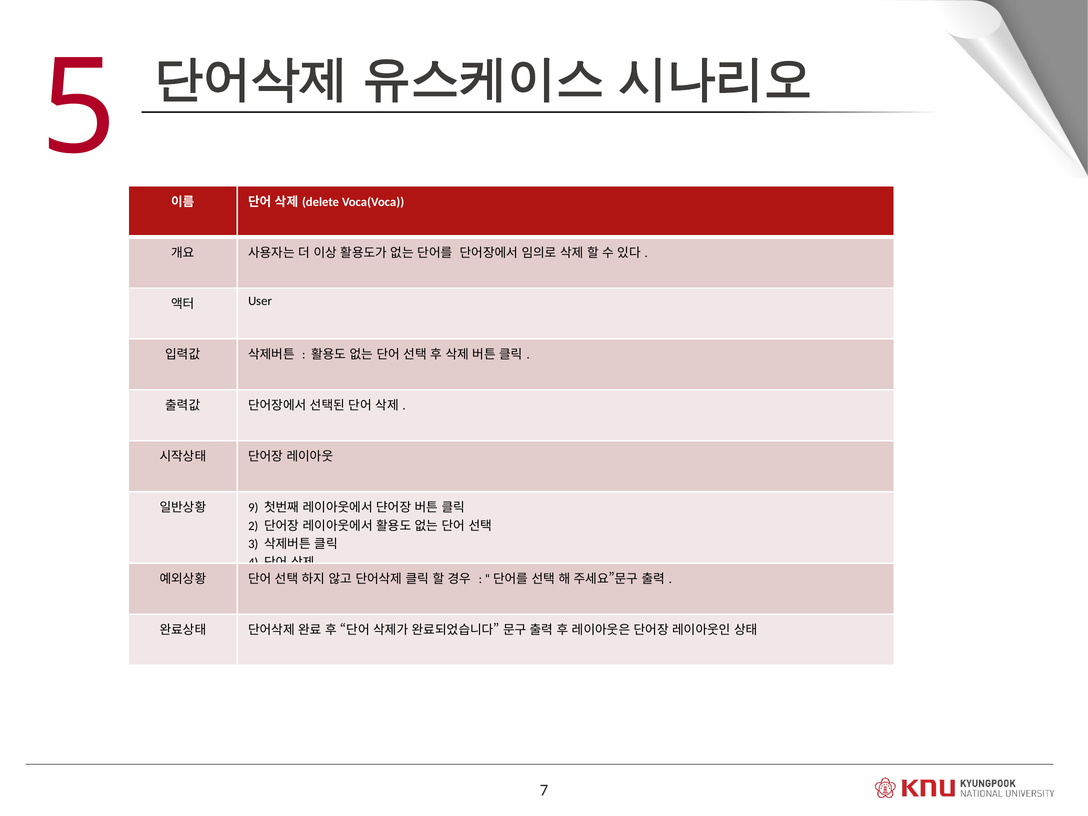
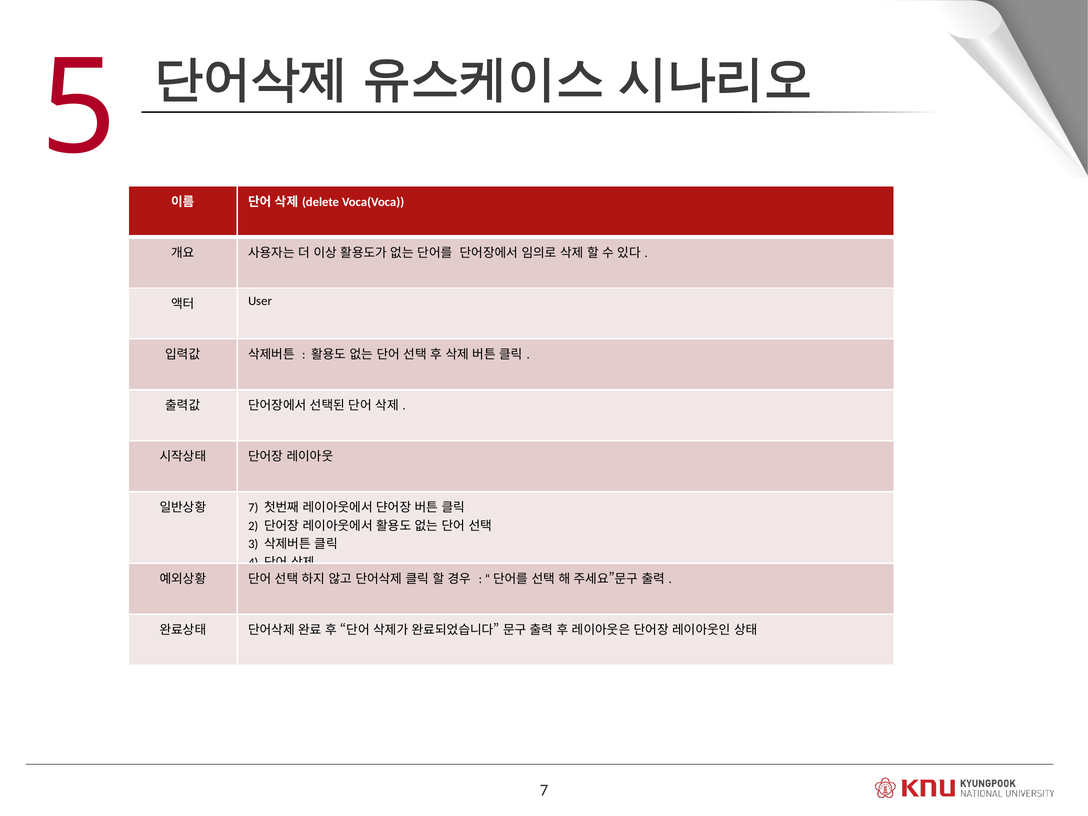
9 at (253, 508): 9 -> 7
